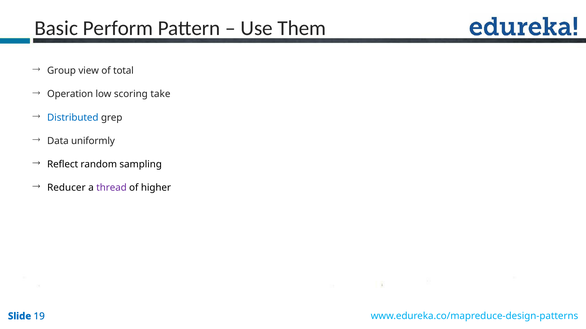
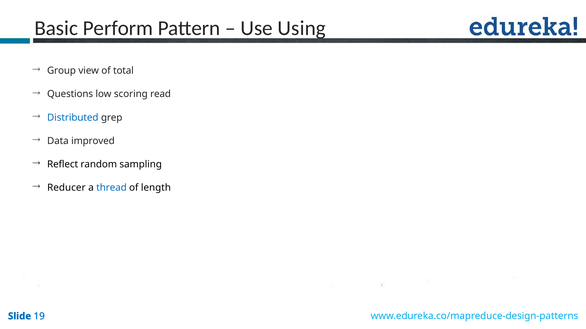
Them: Them -> Using
Operation: Operation -> Questions
take: take -> read
uniformly: uniformly -> improved
thread colour: purple -> blue
higher: higher -> length
